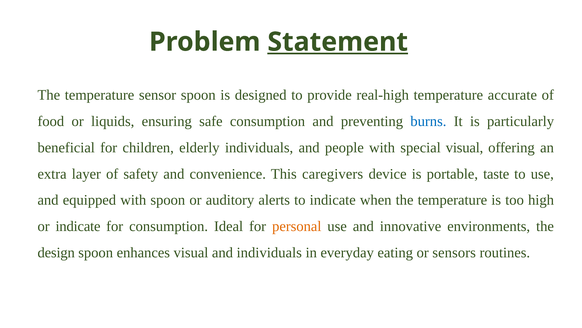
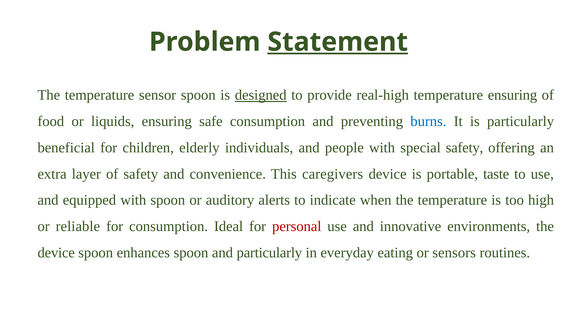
designed underline: none -> present
temperature accurate: accurate -> ensuring
special visual: visual -> safety
or indicate: indicate -> reliable
personal colour: orange -> red
design at (56, 252): design -> device
enhances visual: visual -> spoon
and individuals: individuals -> particularly
